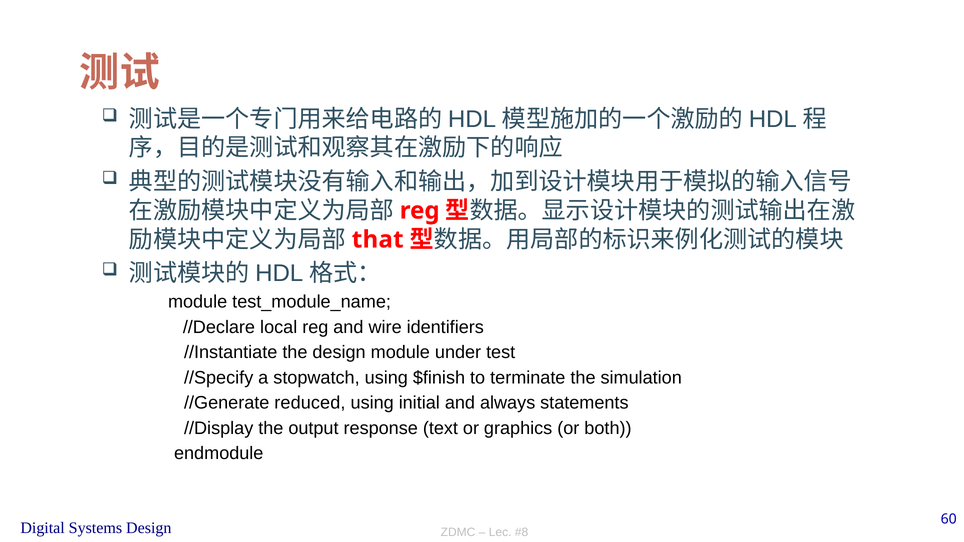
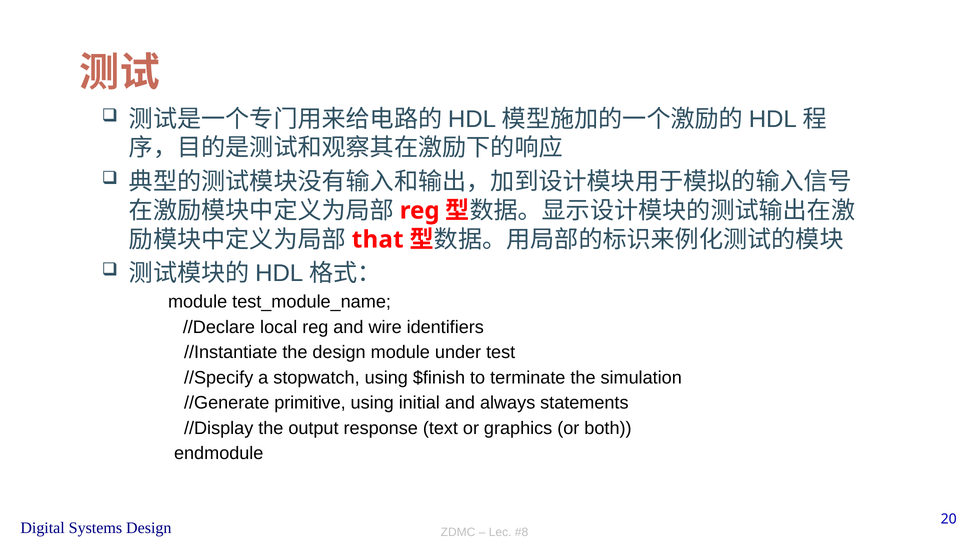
reduced: reduced -> primitive
60: 60 -> 20
